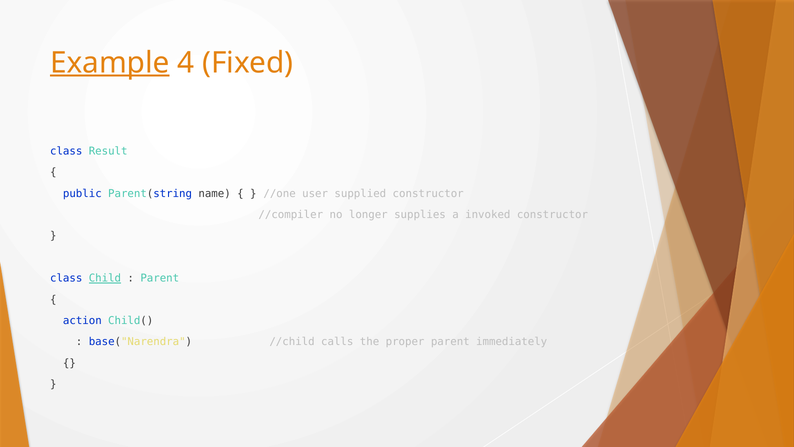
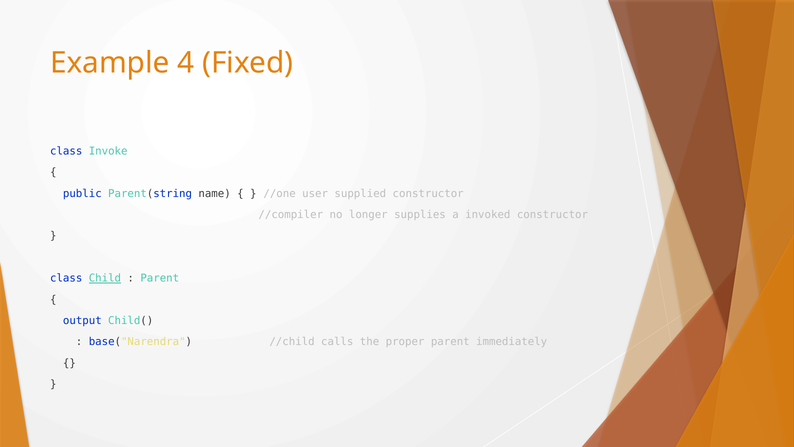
Example underline: present -> none
Result: Result -> Invoke
action: action -> output
